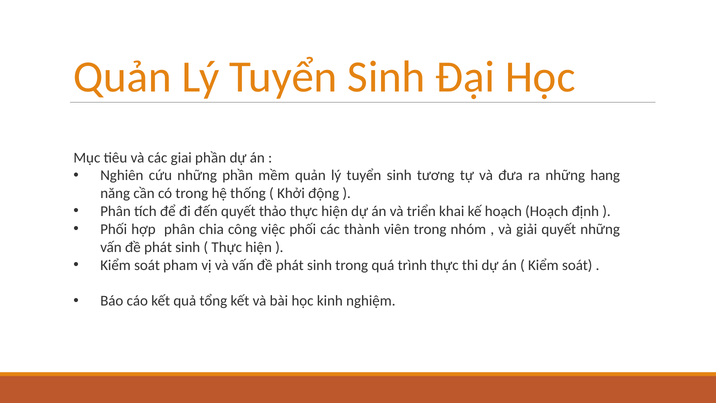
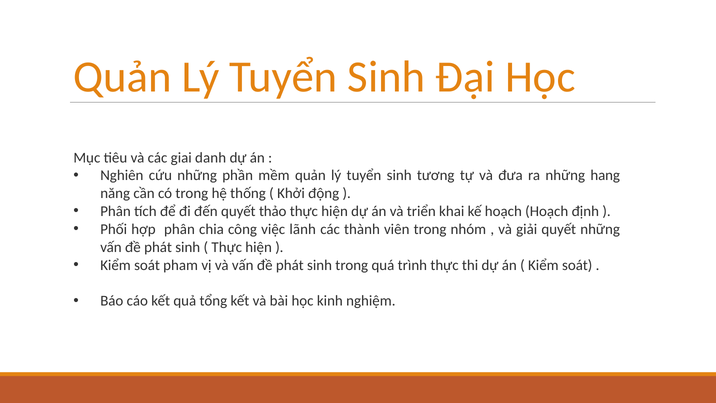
giai phần: phần -> danh
việc phối: phối -> lãnh
